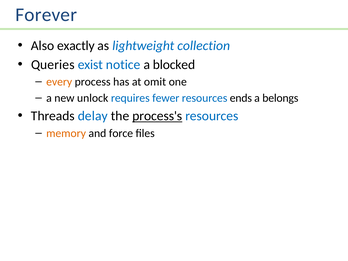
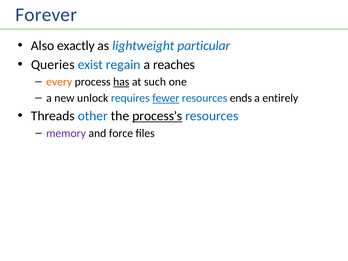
collection: collection -> particular
notice: notice -> regain
blocked: blocked -> reaches
has underline: none -> present
omit: omit -> such
fewer underline: none -> present
belongs: belongs -> entirely
delay: delay -> other
memory colour: orange -> purple
